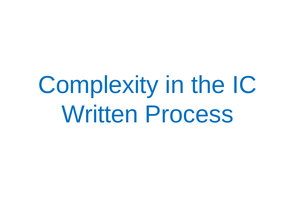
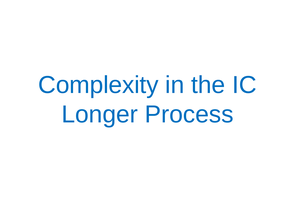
Written: Written -> Longer
